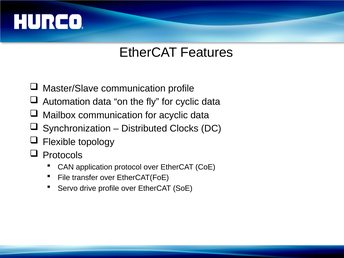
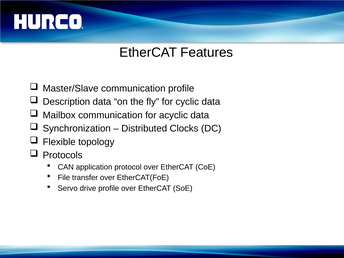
Automation: Automation -> Description
